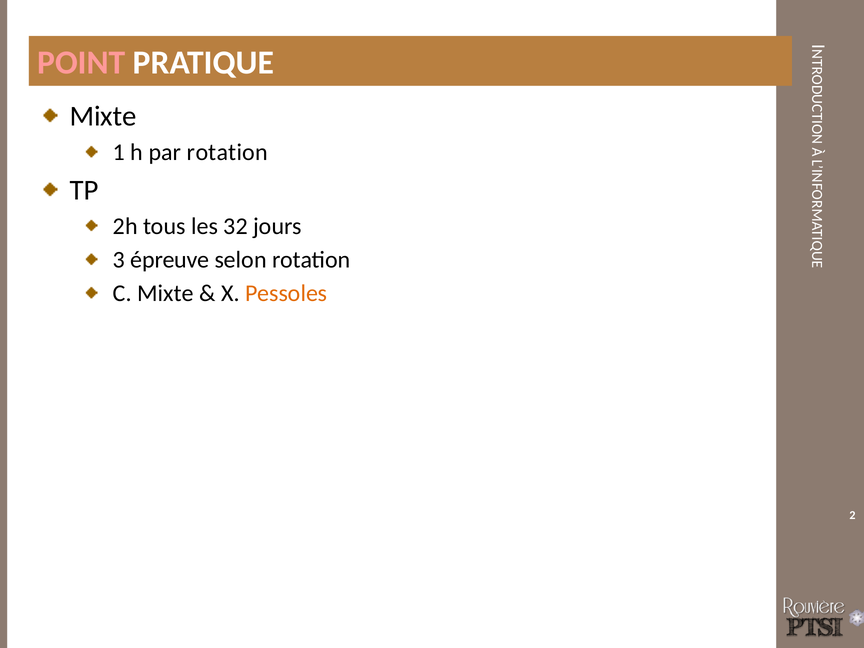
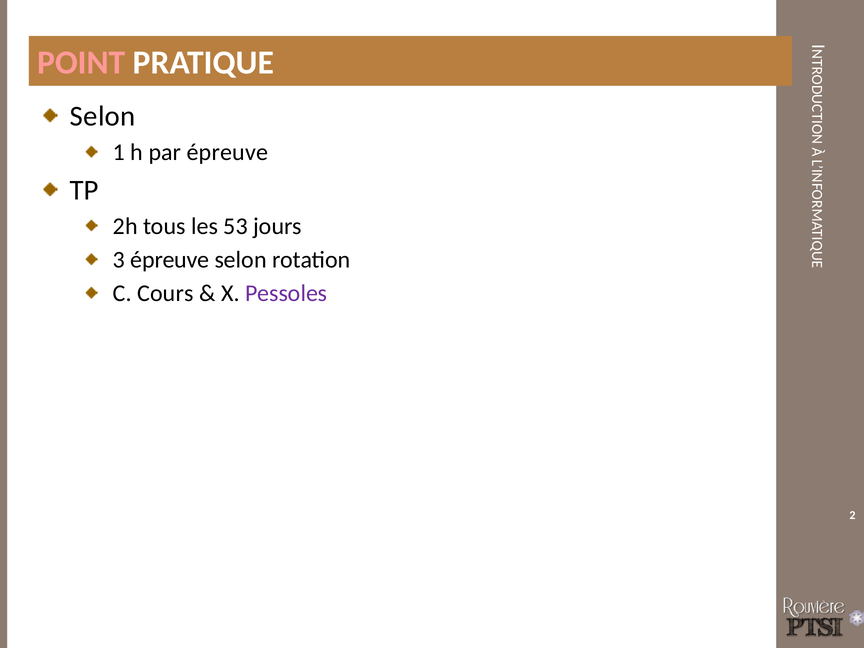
Mixte at (103, 116): Mixte -> Selon
par rotation: rotation -> épreuve
32: 32 -> 53
C Mixte: Mixte -> Cours
Pessoles colour: orange -> purple
